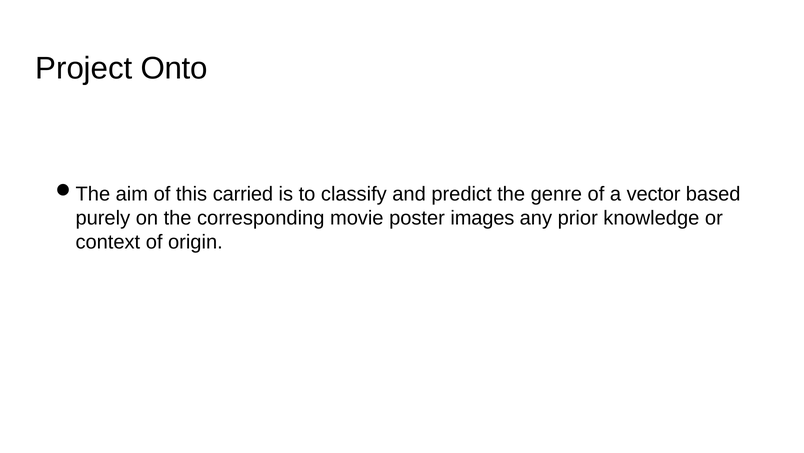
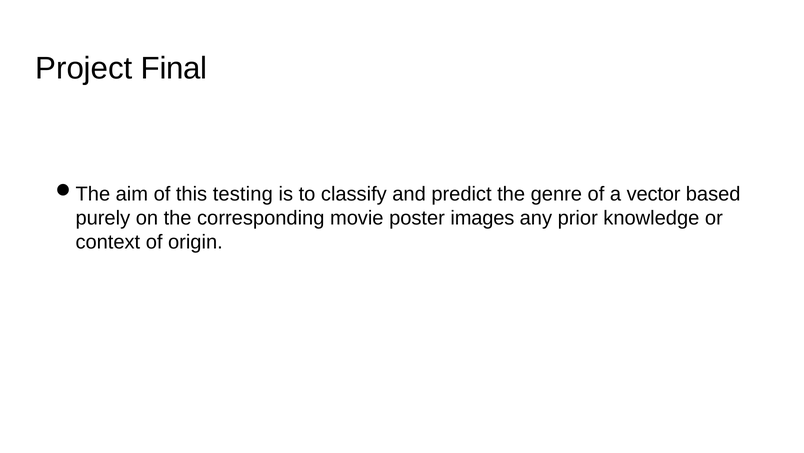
Onto: Onto -> Final
carried: carried -> testing
